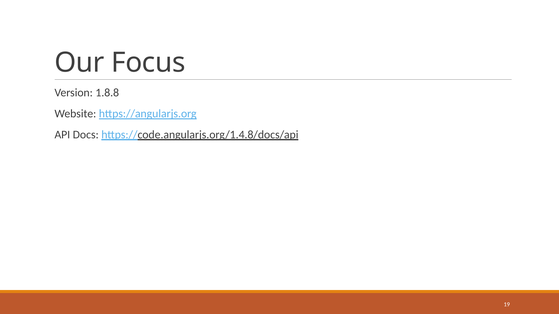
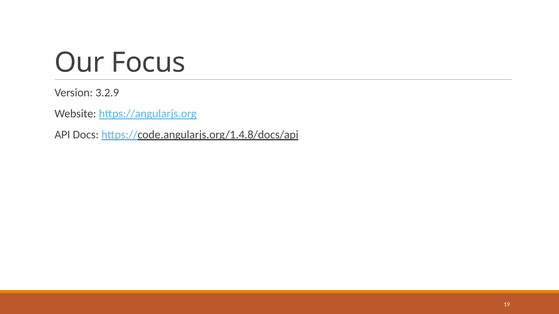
1.8.8: 1.8.8 -> 3.2.9
